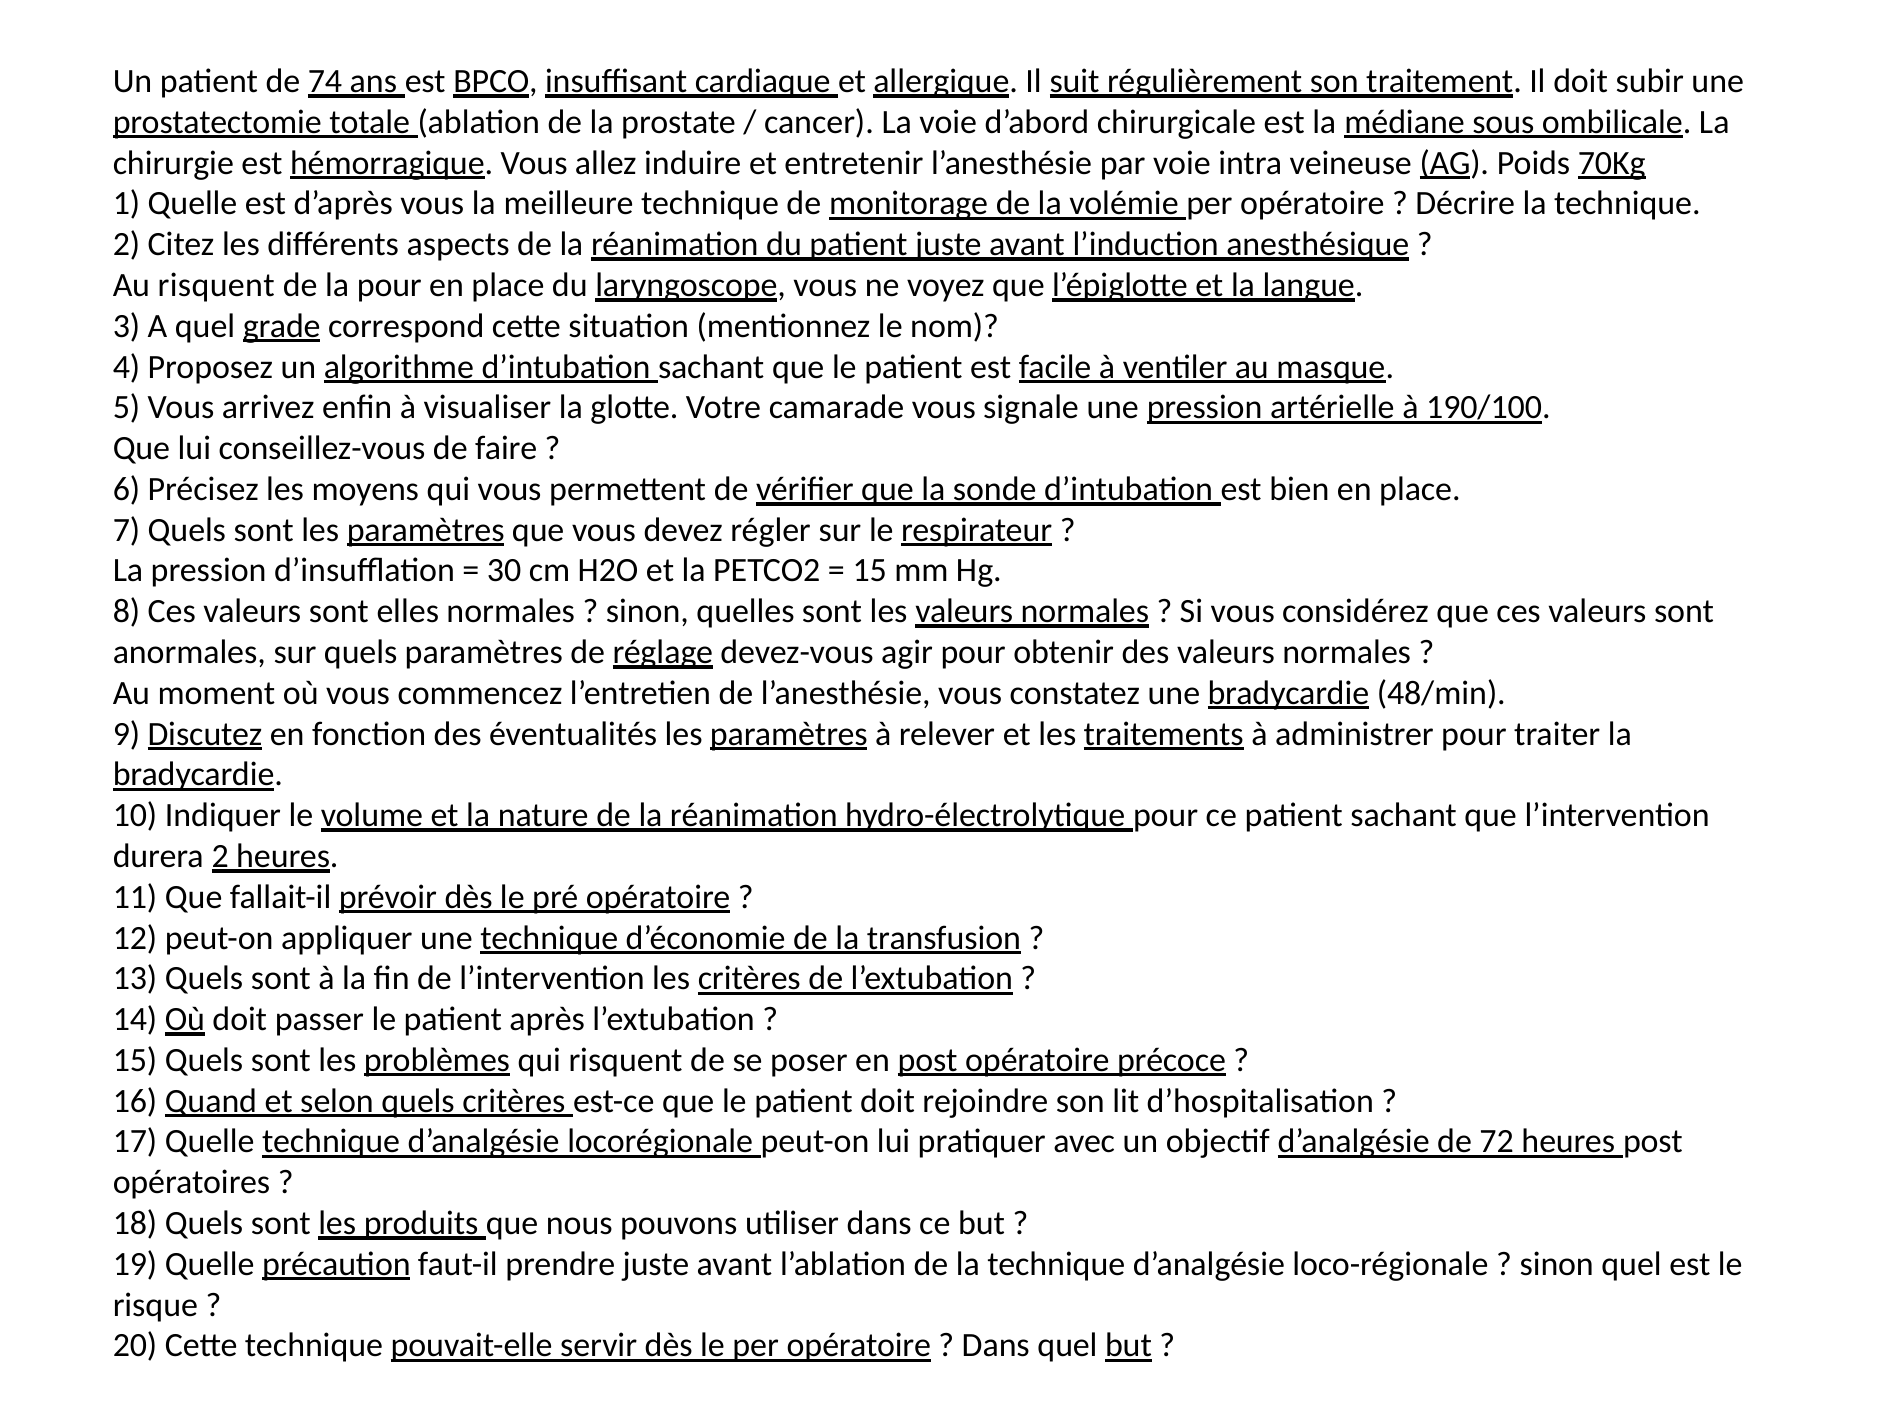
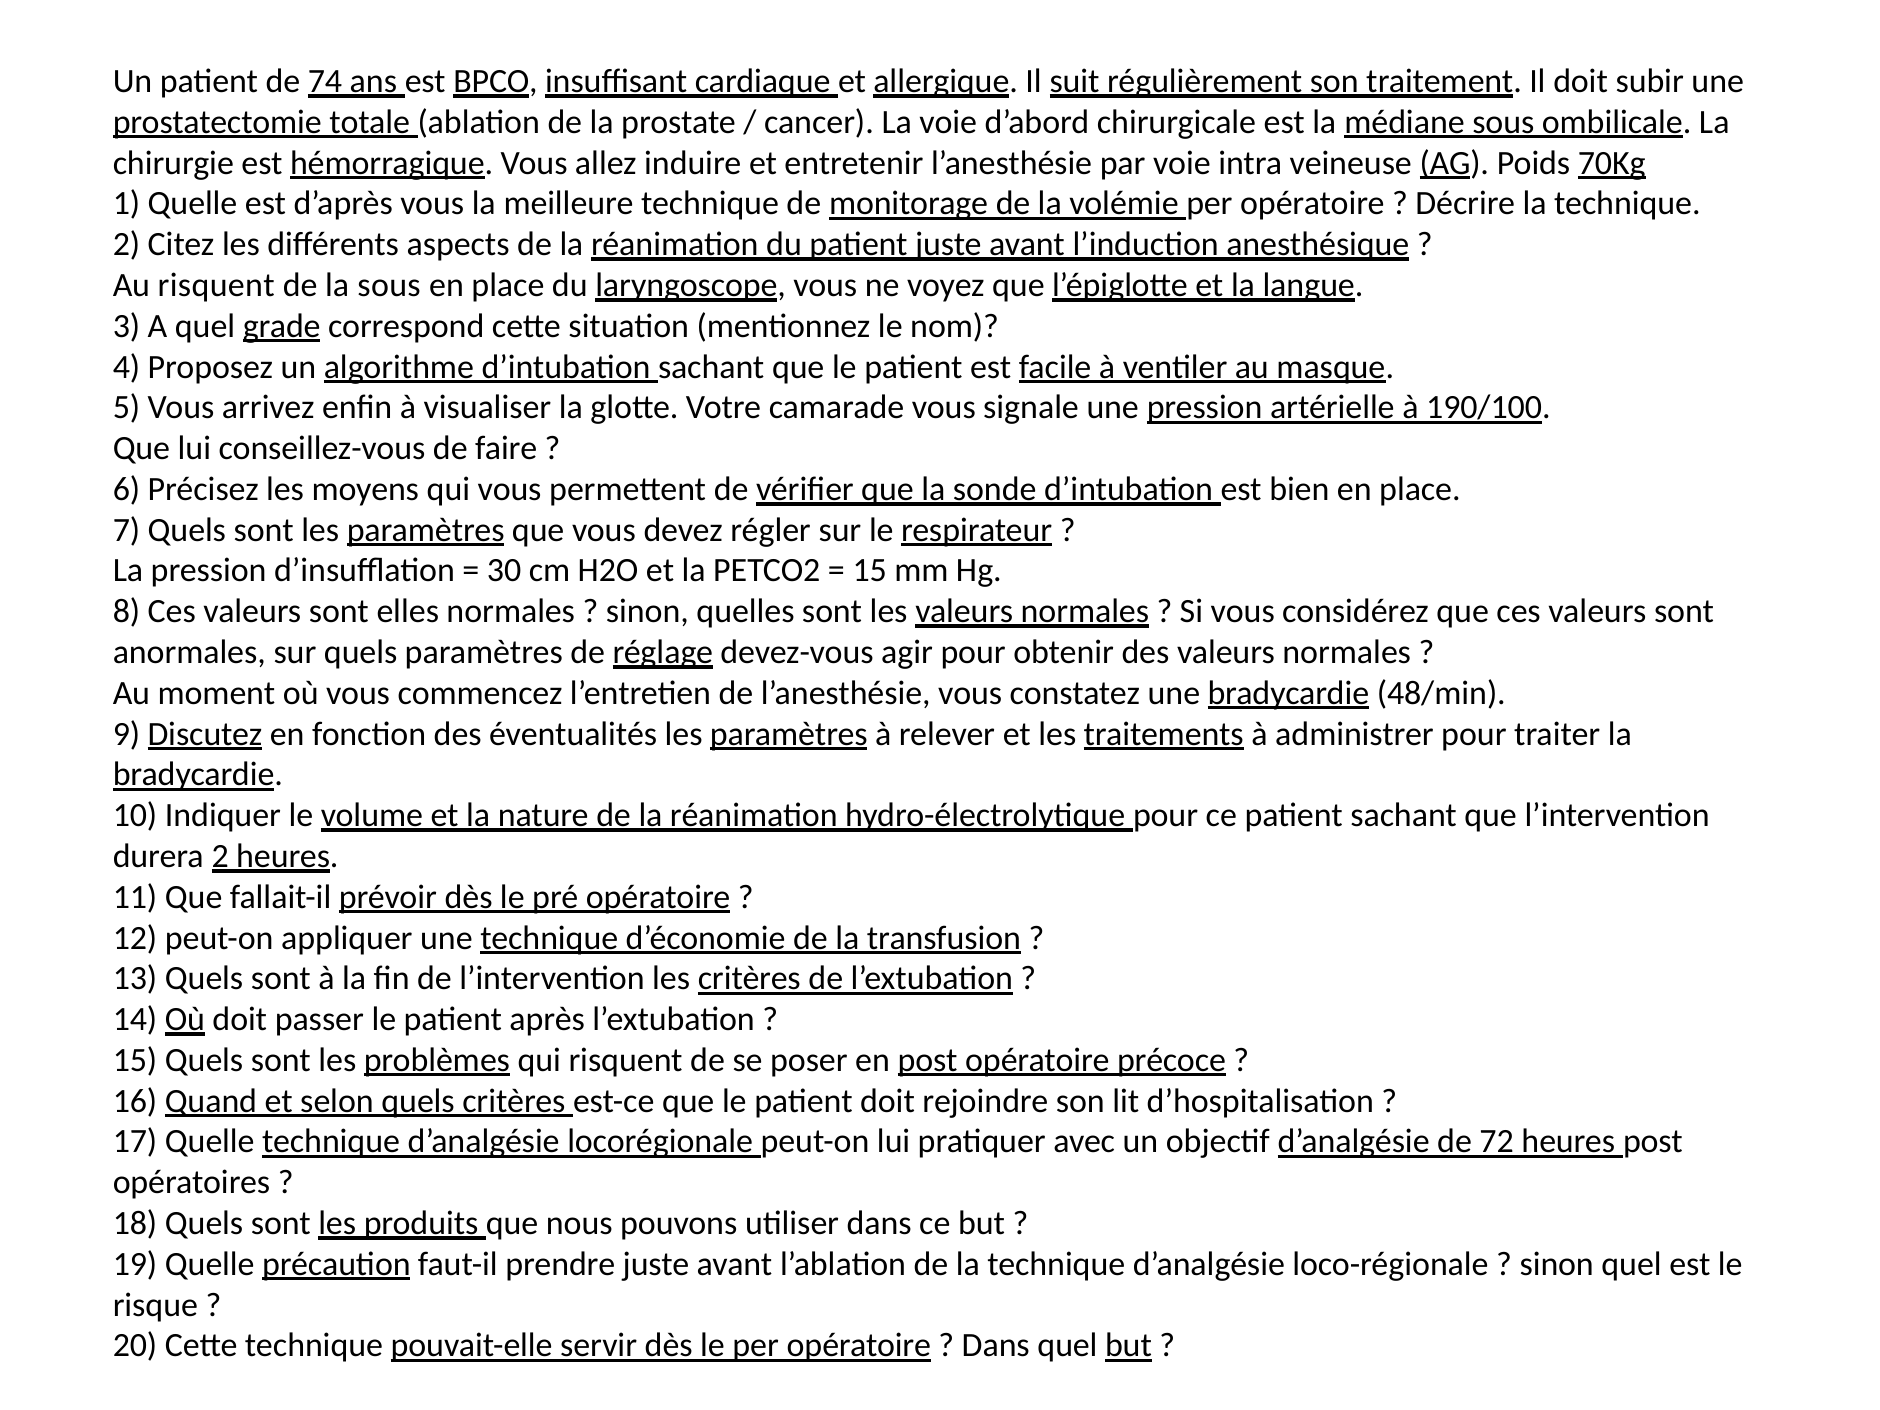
la pour: pour -> sous
